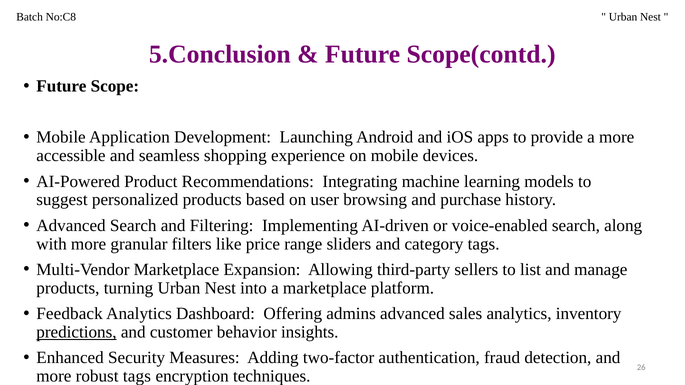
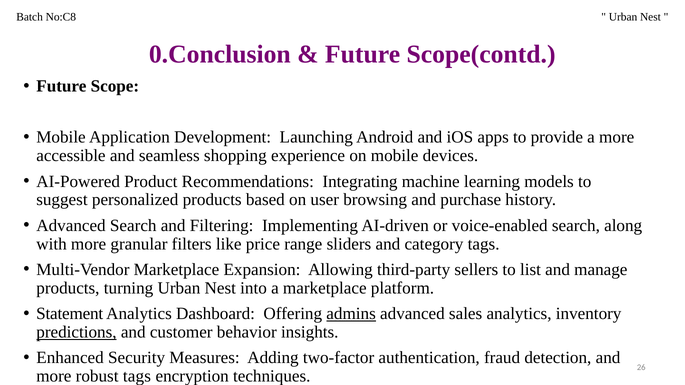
5.Conclusion: 5.Conclusion -> 0.Conclusion
Feedback: Feedback -> Statement
admins underline: none -> present
